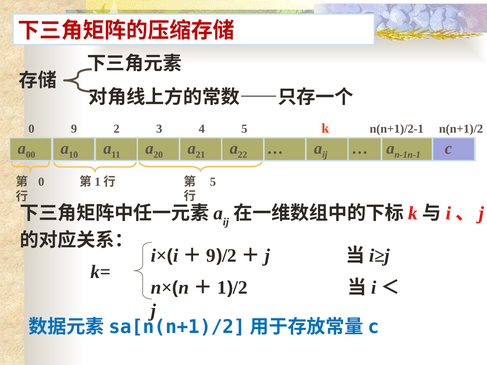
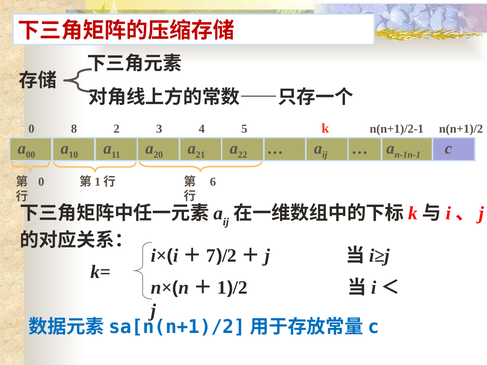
0 9: 9 -> 8
5 at (213, 182): 5 -> 6
9 at (211, 256): 9 -> 7
